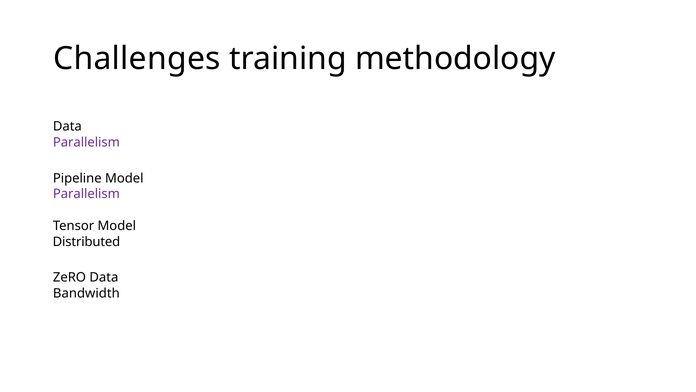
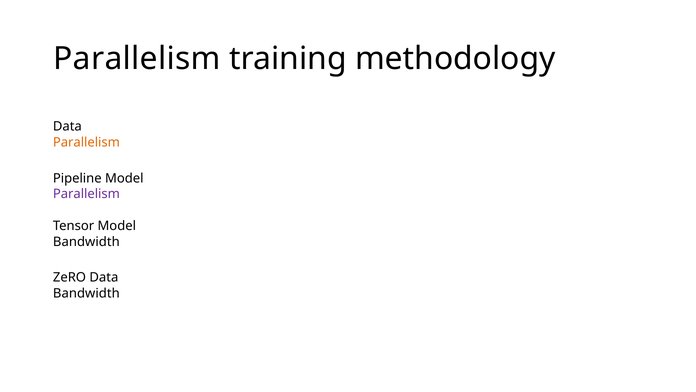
Challenges at (137, 58): Challenges -> Parallelism
Parallelism at (86, 142) colour: purple -> orange
Distributed at (86, 241): Distributed -> Bandwidth
